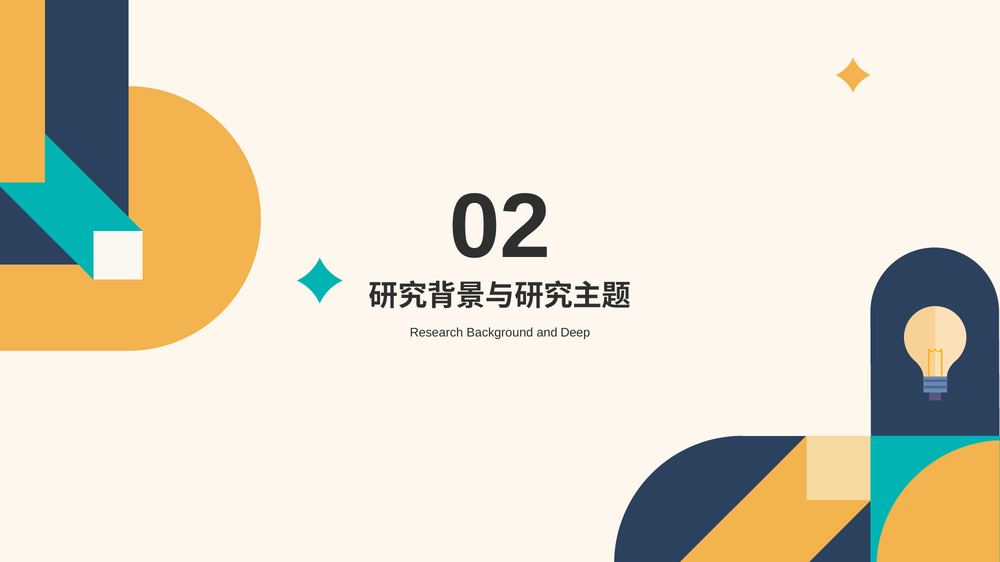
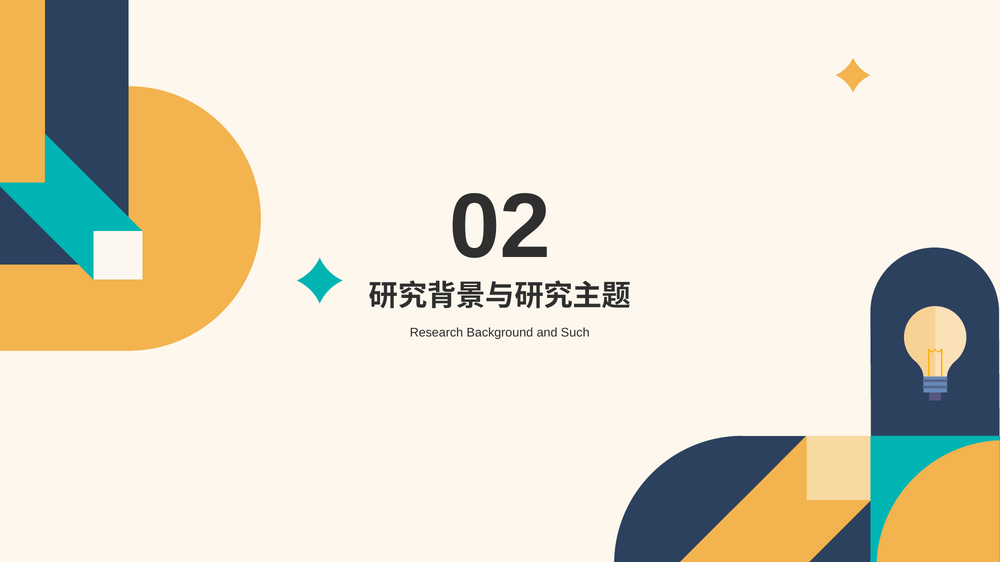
Deep: Deep -> Such
